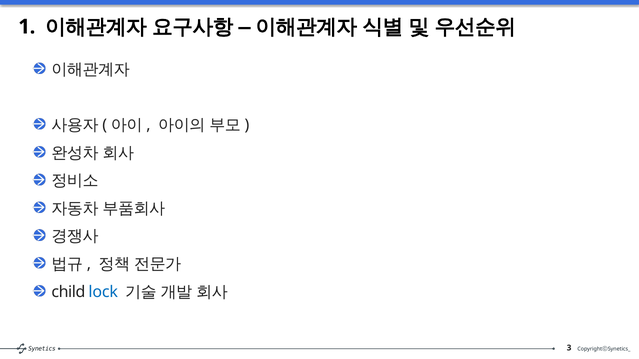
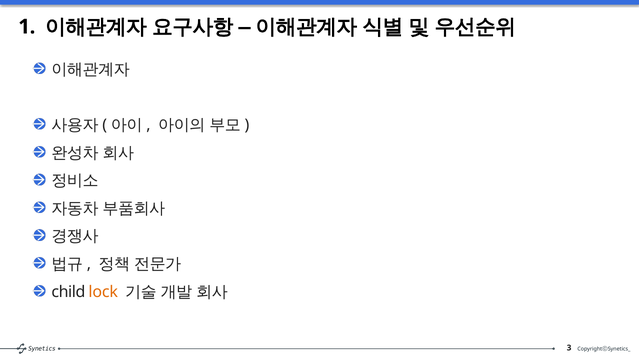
lock colour: blue -> orange
